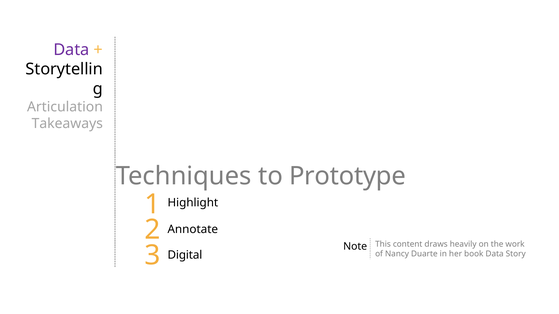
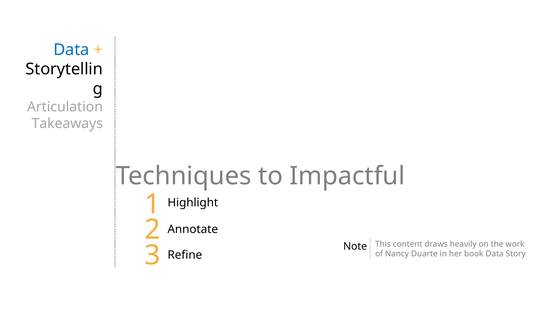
Data at (71, 50) colour: purple -> blue
Prototype: Prototype -> Impactful
Digital: Digital -> Refine
